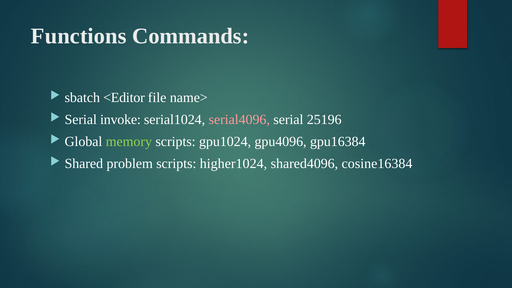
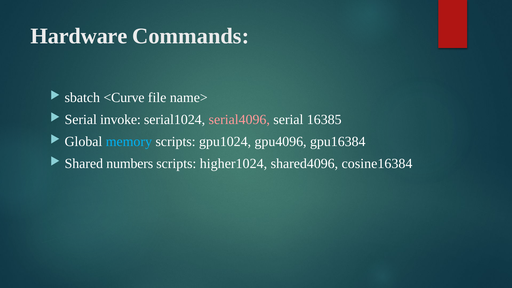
Functions: Functions -> Hardware
<Editor: <Editor -> <Curve
25196: 25196 -> 16385
memory colour: light green -> light blue
problem: problem -> numbers
